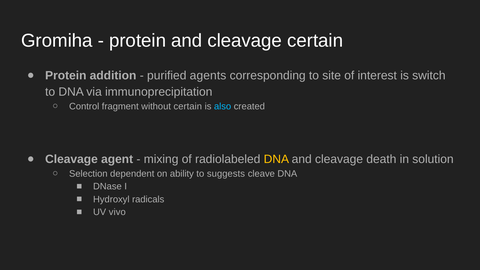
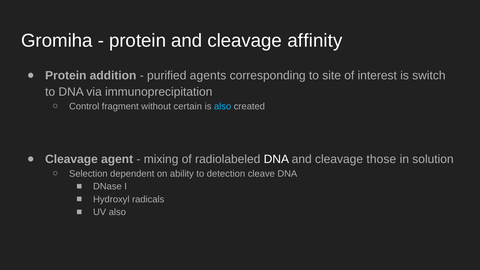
cleavage certain: certain -> affinity
DNA at (276, 159) colour: yellow -> white
death: death -> those
suggests: suggests -> detection
UV vivo: vivo -> also
